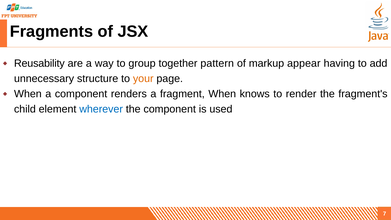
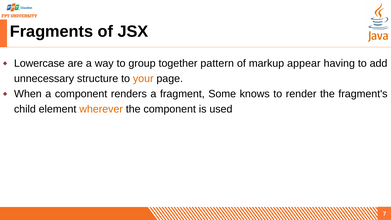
Reusability: Reusability -> Lowercase
fragment When: When -> Some
wherever colour: blue -> orange
